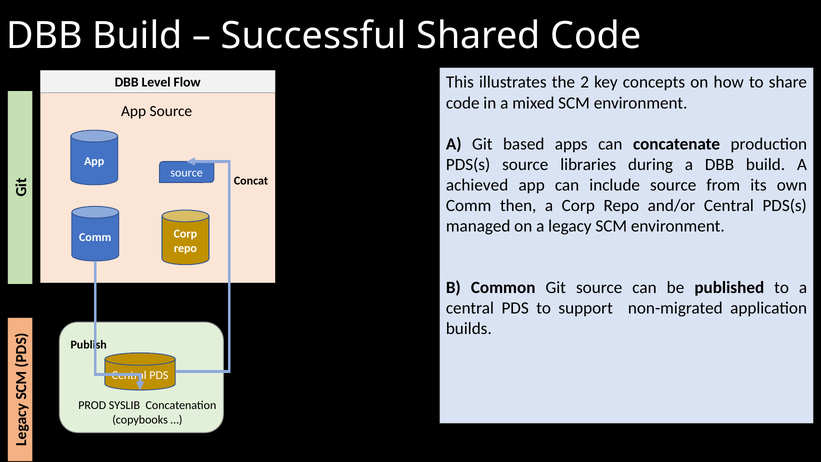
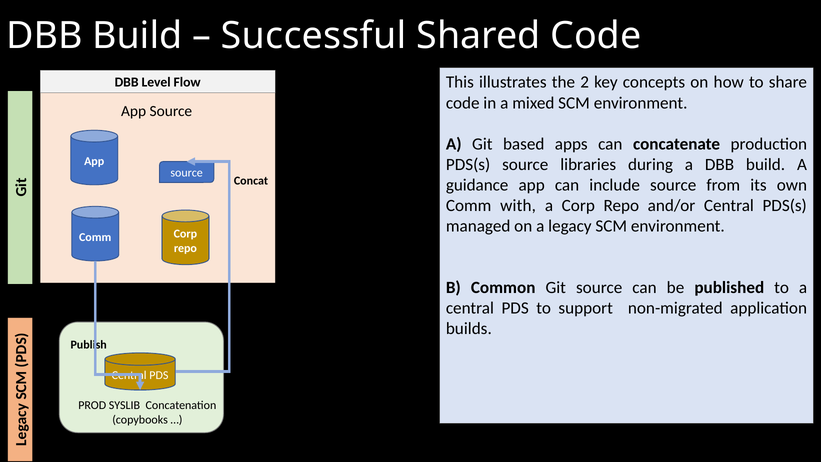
achieved: achieved -> guidance
then: then -> with
